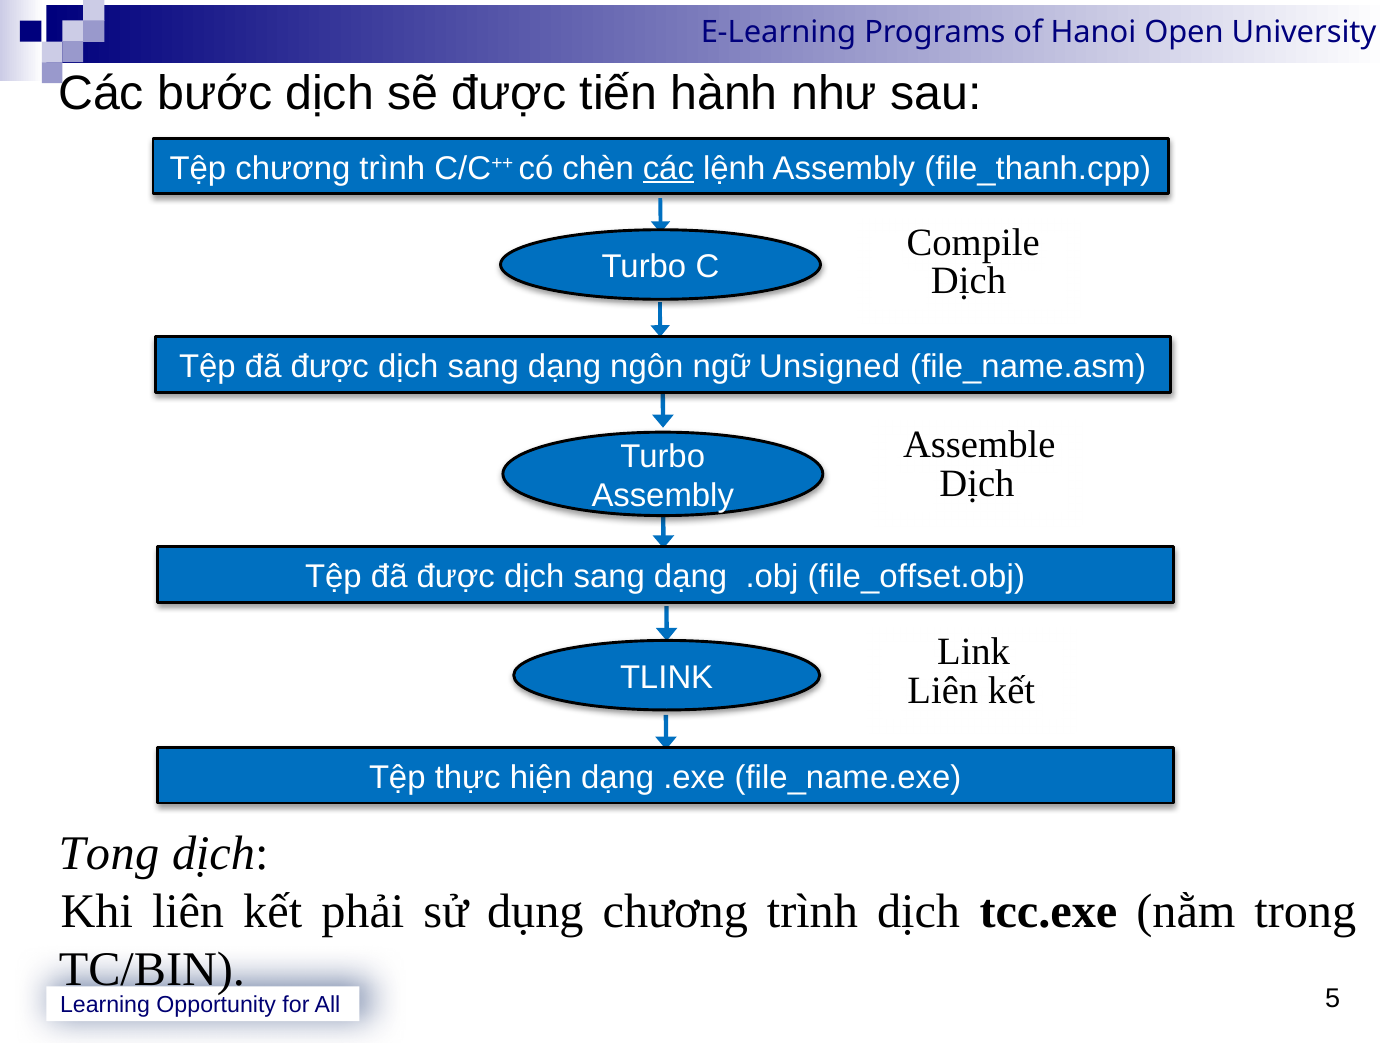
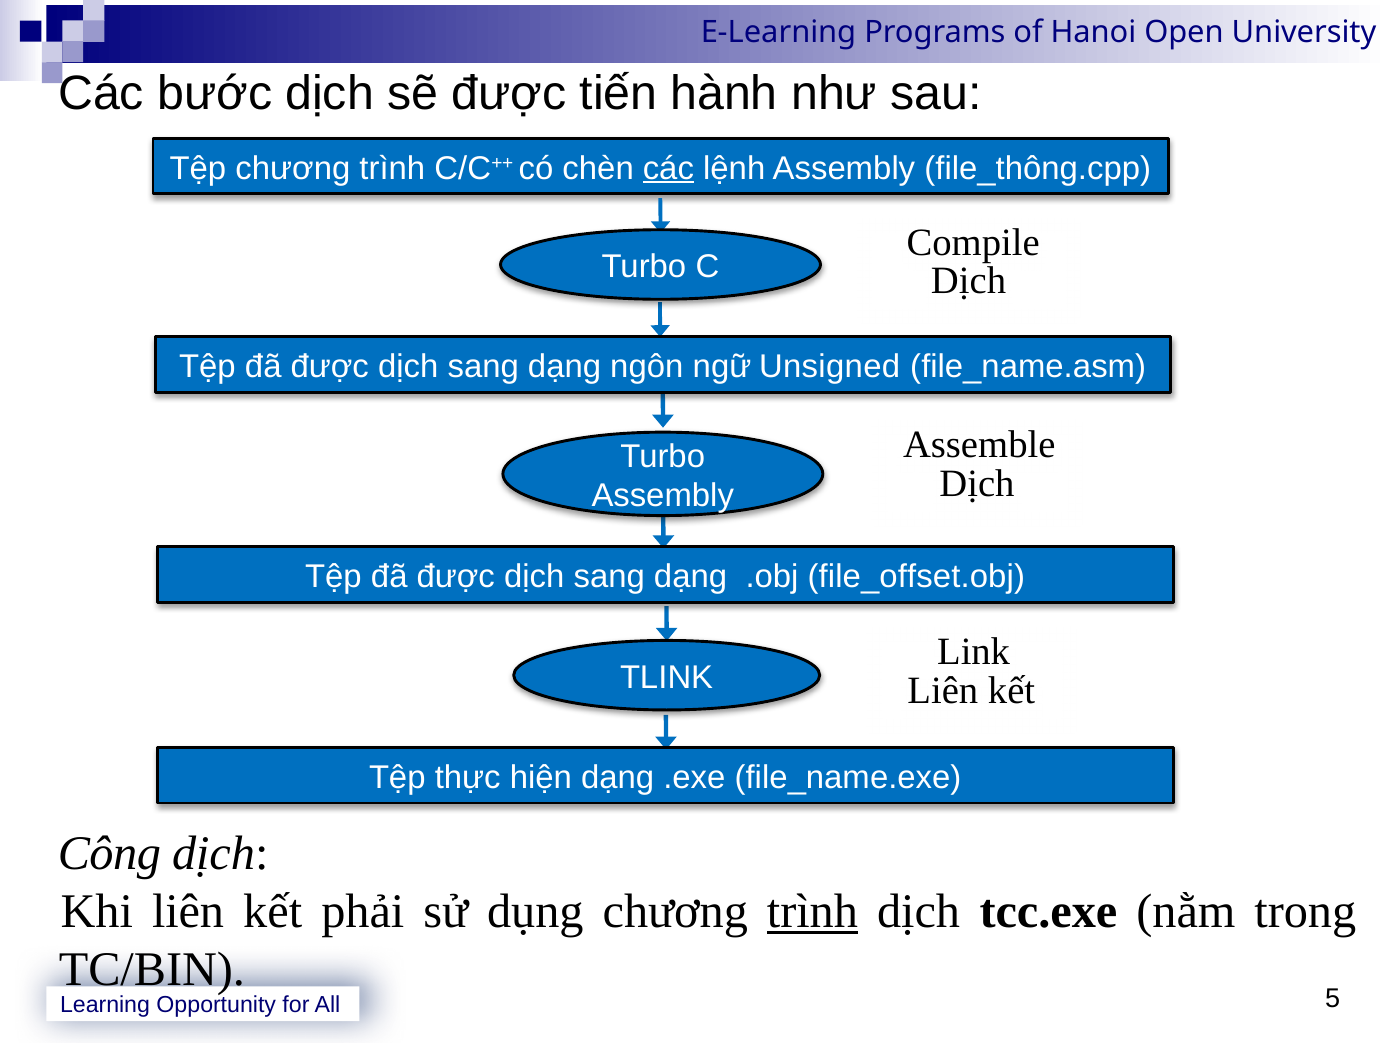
file_thanh.cpp: file_thanh.cpp -> file_thông.cpp
Tong: Tong -> Công
trình at (812, 912) underline: none -> present
